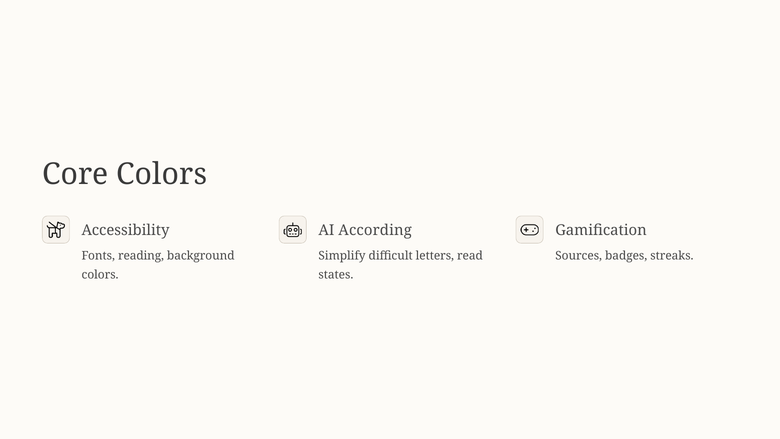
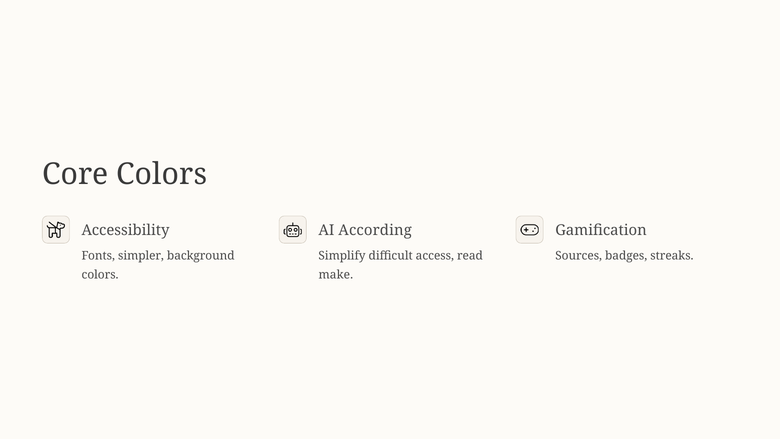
reading: reading -> simpler
letters: letters -> access
states: states -> make
